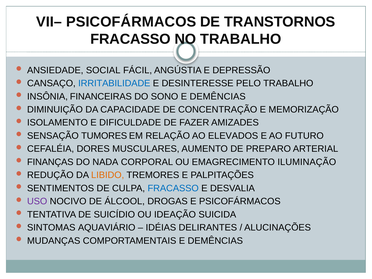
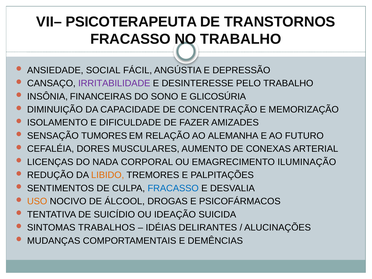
VII– PSICOFÁRMACOS: PSICOFÁRMACOS -> PSICOTERAPEUTA
IRRITABILIDADE colour: blue -> purple
SONO E DEMÊNCIAS: DEMÊNCIAS -> GLICOSÚRIA
ELEVADOS: ELEVADOS -> ALEMANHA
PREPARO: PREPARO -> CONEXAS
FINANÇAS: FINANÇAS -> LICENÇAS
USO colour: purple -> orange
AQUAVIÁRIO: AQUAVIÁRIO -> TRABALHOS
